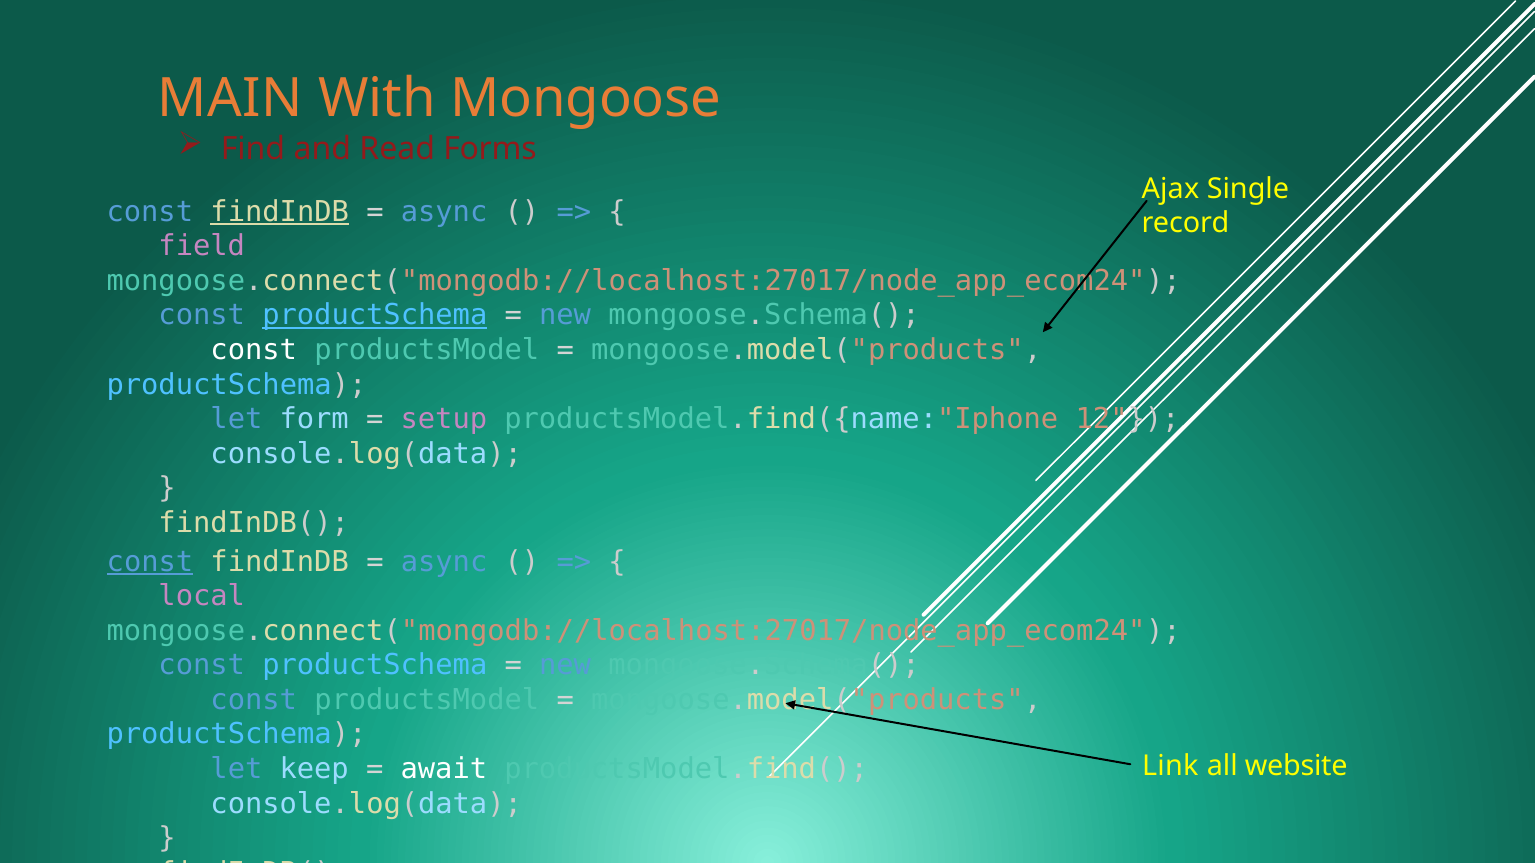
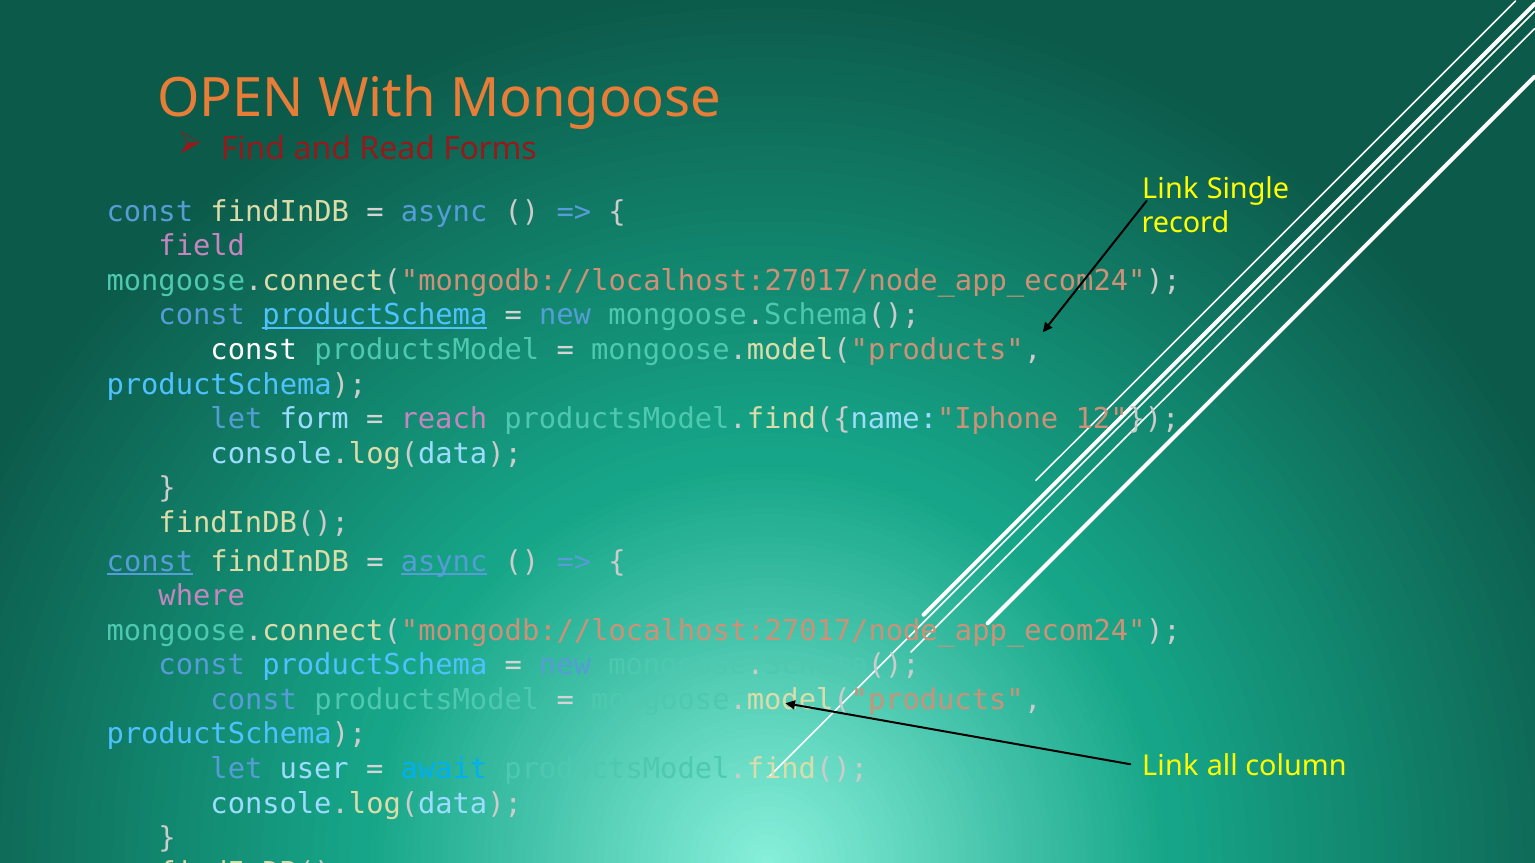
MAIN: MAIN -> OPEN
Ajax at (1170, 189): Ajax -> Link
findInDB at (280, 212) underline: present -> none
setup: setup -> reach
async at (444, 562) underline: none -> present
local: local -> where
keep: keep -> user
await colour: white -> light blue
website: website -> column
